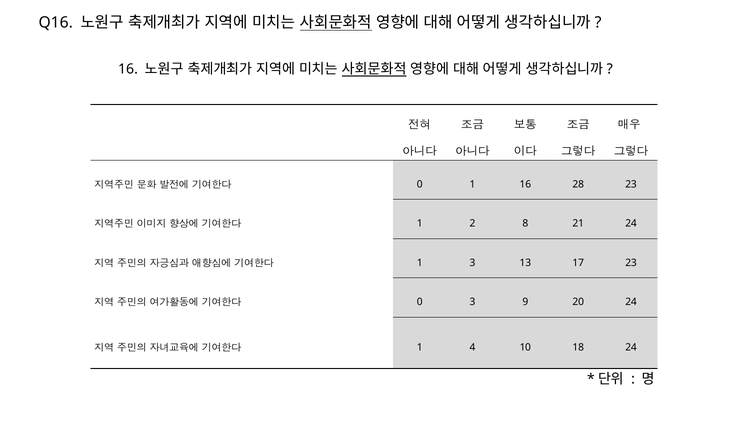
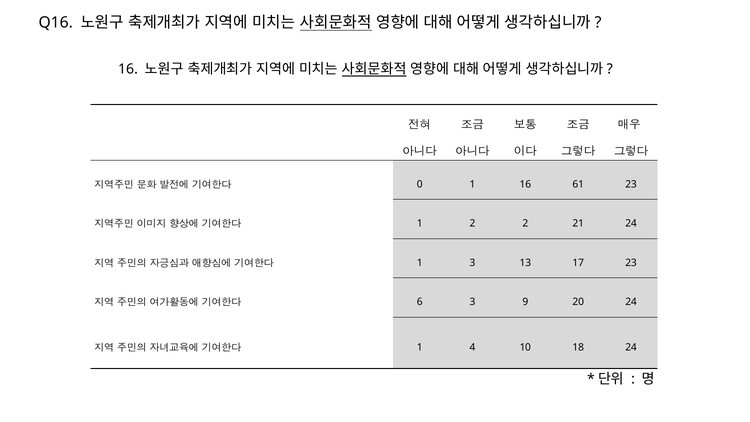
28: 28 -> 61
2 8: 8 -> 2
0 at (420, 302): 0 -> 6
